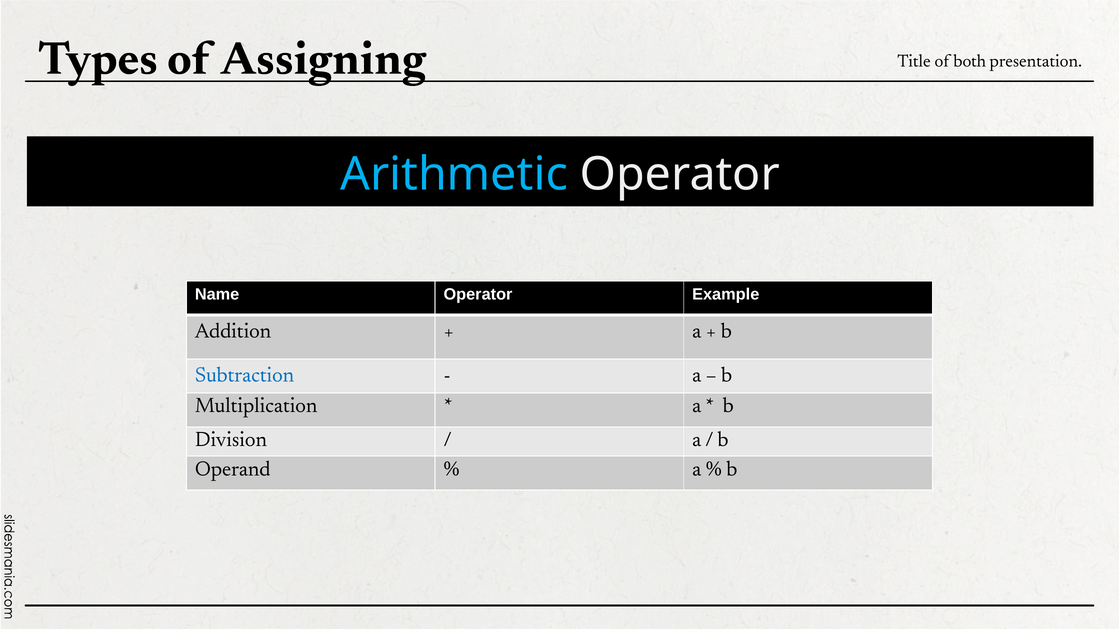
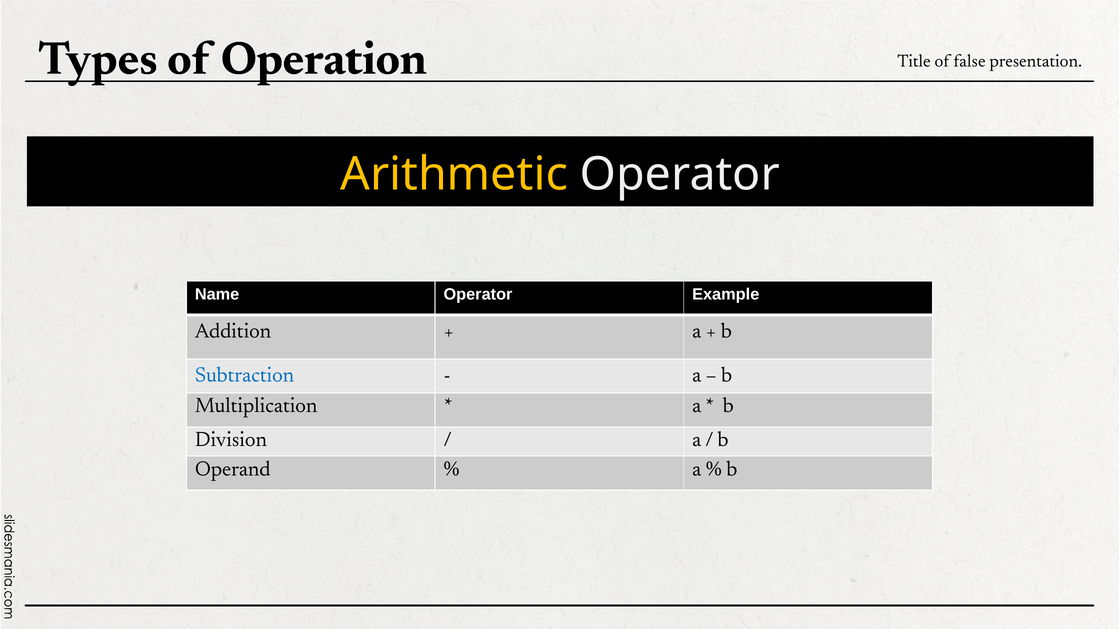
Assigning: Assigning -> Operation
both: both -> false
Arithmetic colour: light blue -> yellow
